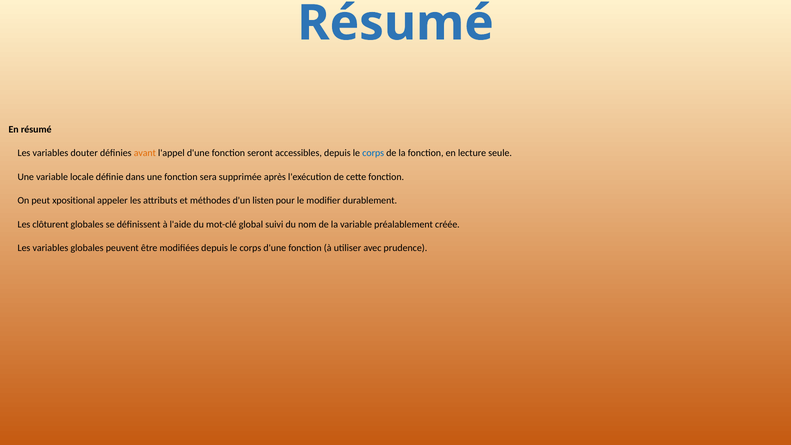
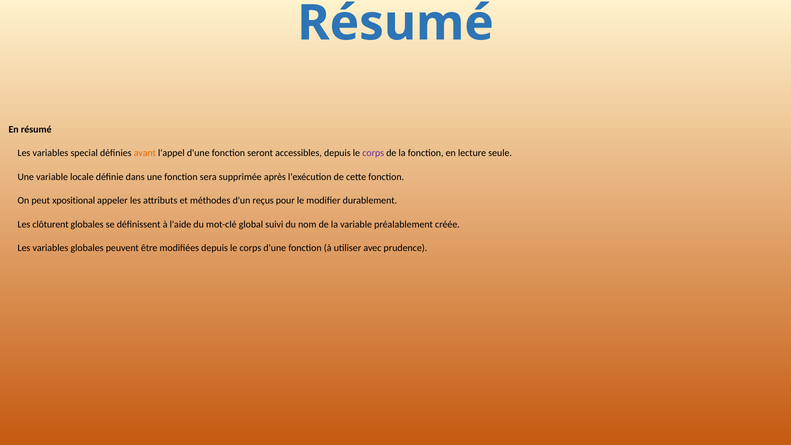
douter: douter -> special
corps at (373, 153) colour: blue -> purple
listen: listen -> reçus
